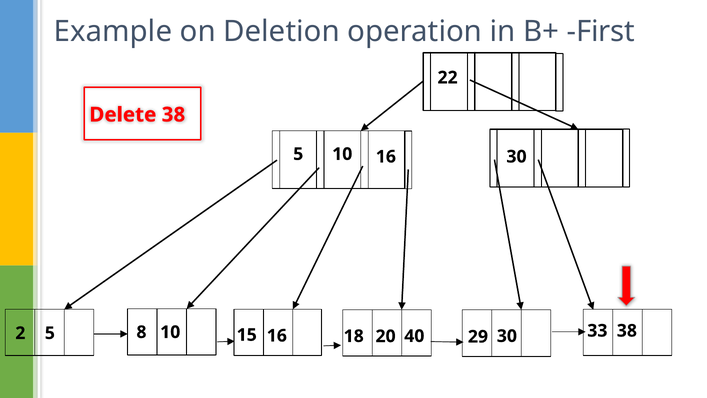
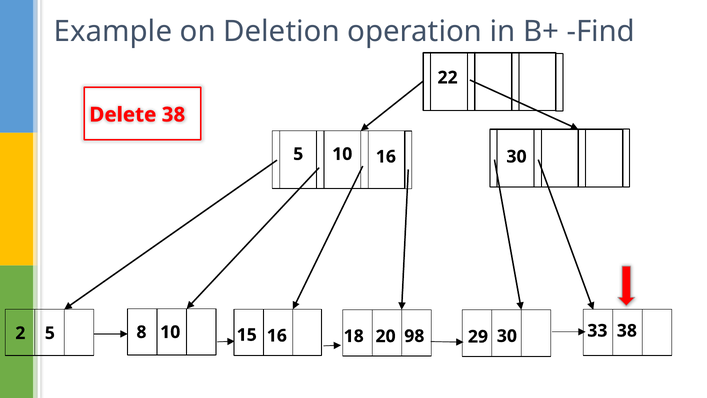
First: First -> Find
40: 40 -> 98
